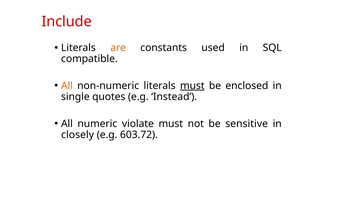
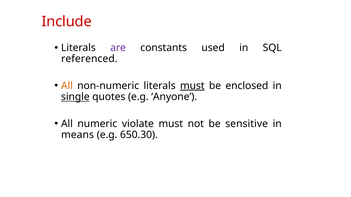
are colour: orange -> purple
compatible: compatible -> referenced
single underline: none -> present
Instead: Instead -> Anyone
closely: closely -> means
603.72: 603.72 -> 650.30
